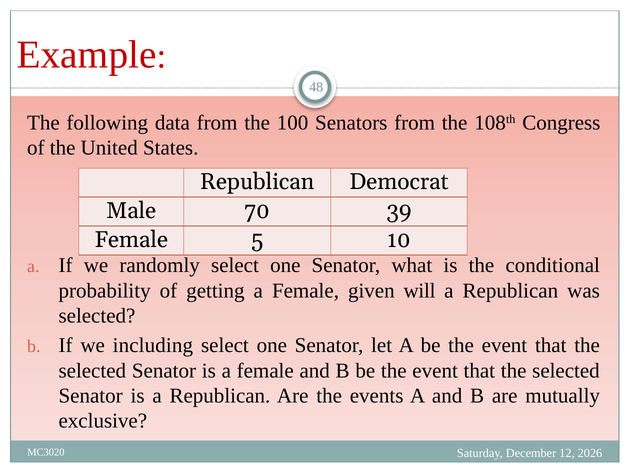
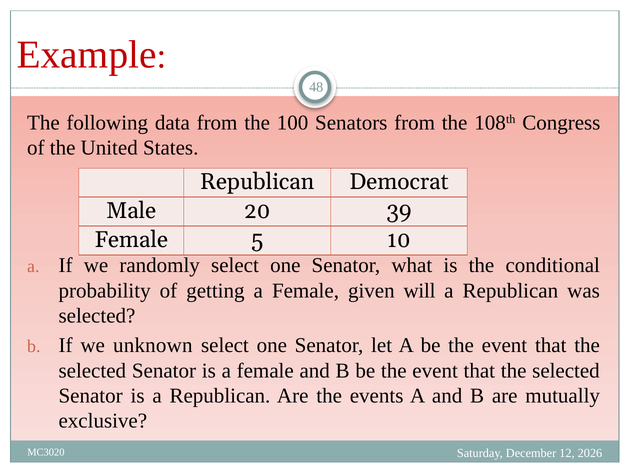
70: 70 -> 20
including: including -> unknown
